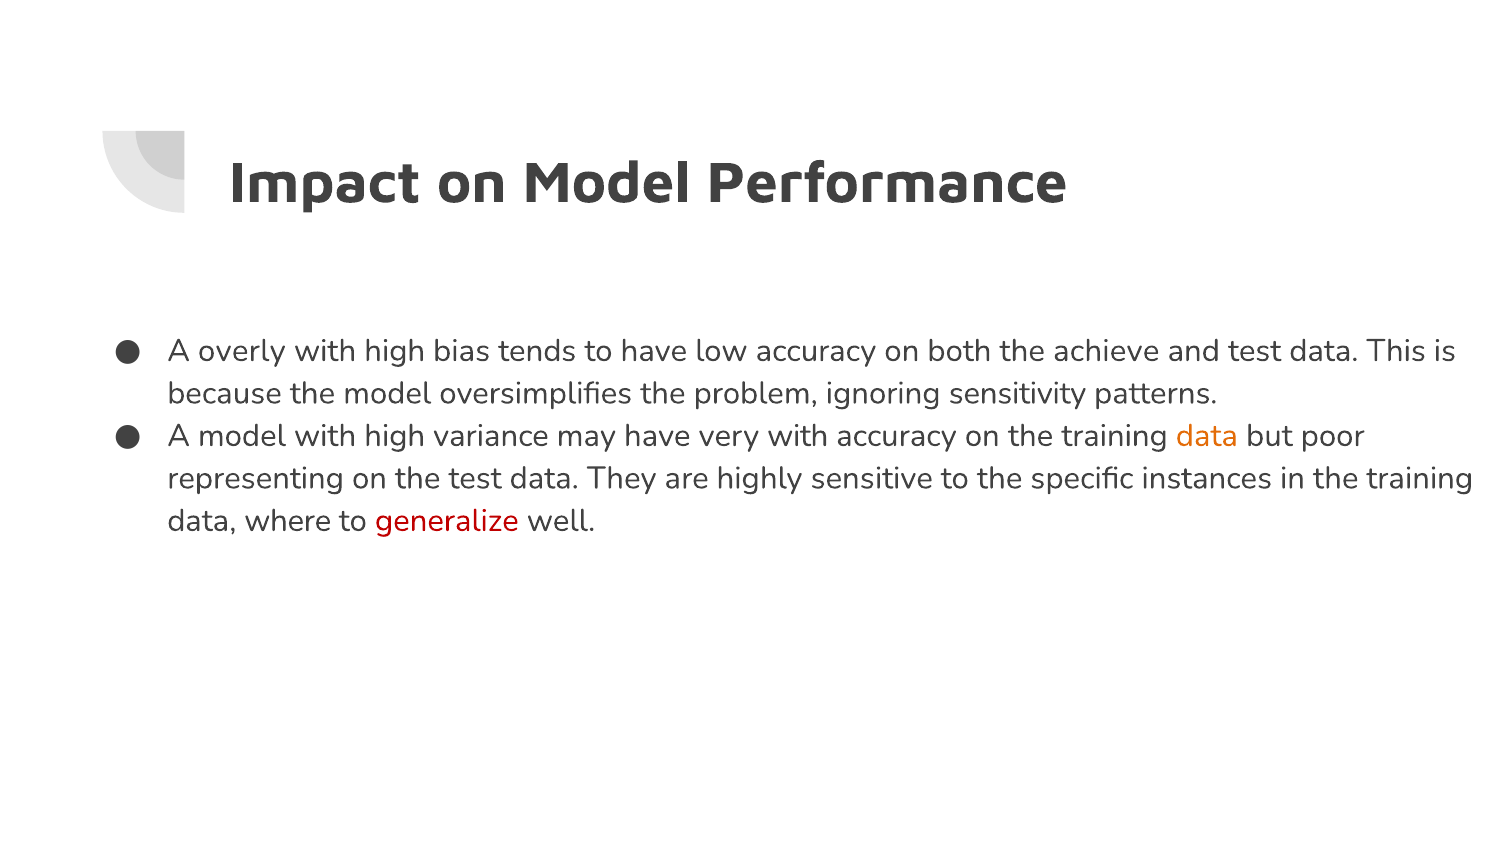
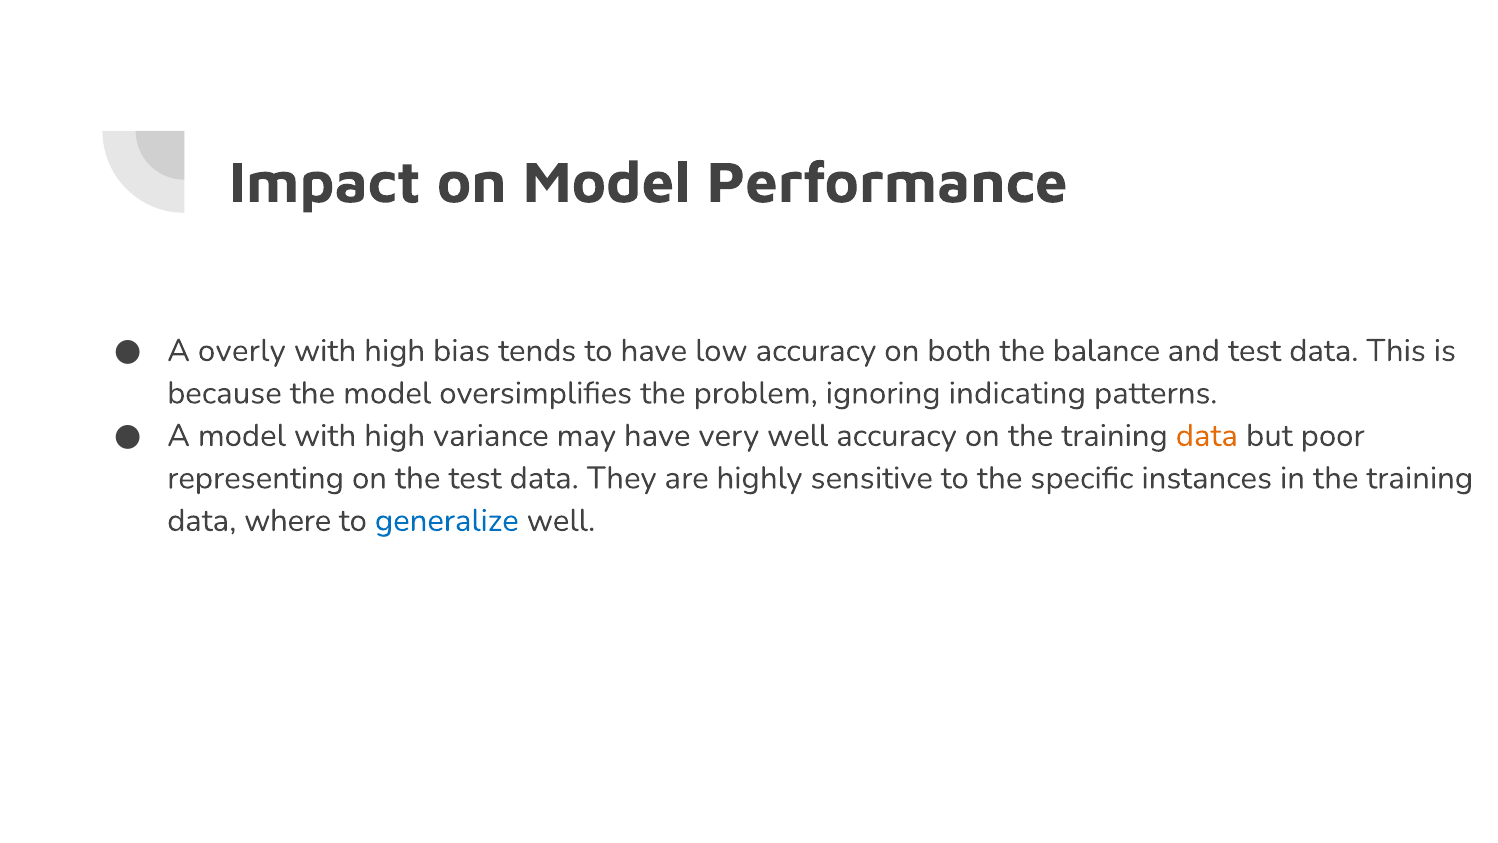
achieve: achieve -> balance
sensitivity: sensitivity -> indicating
very with: with -> well
generalize colour: red -> blue
